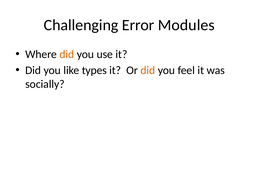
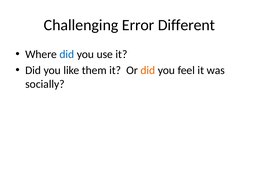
Modules: Modules -> Different
did at (67, 54) colour: orange -> blue
types: types -> them
